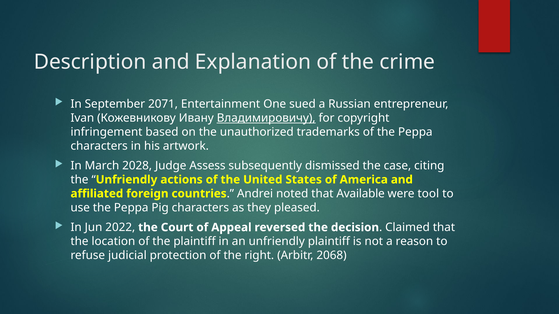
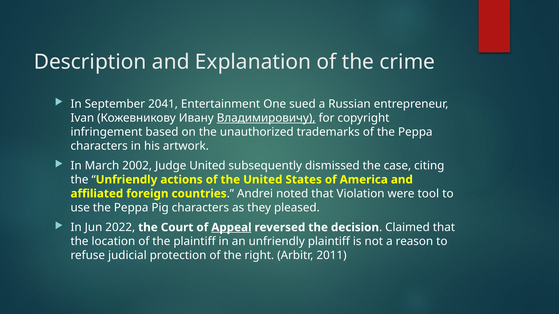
2071: 2071 -> 2041
2028: 2028 -> 2002
Judge Assess: Assess -> United
Available: Available -> Violation
Appeal underline: none -> present
2068: 2068 -> 2011
